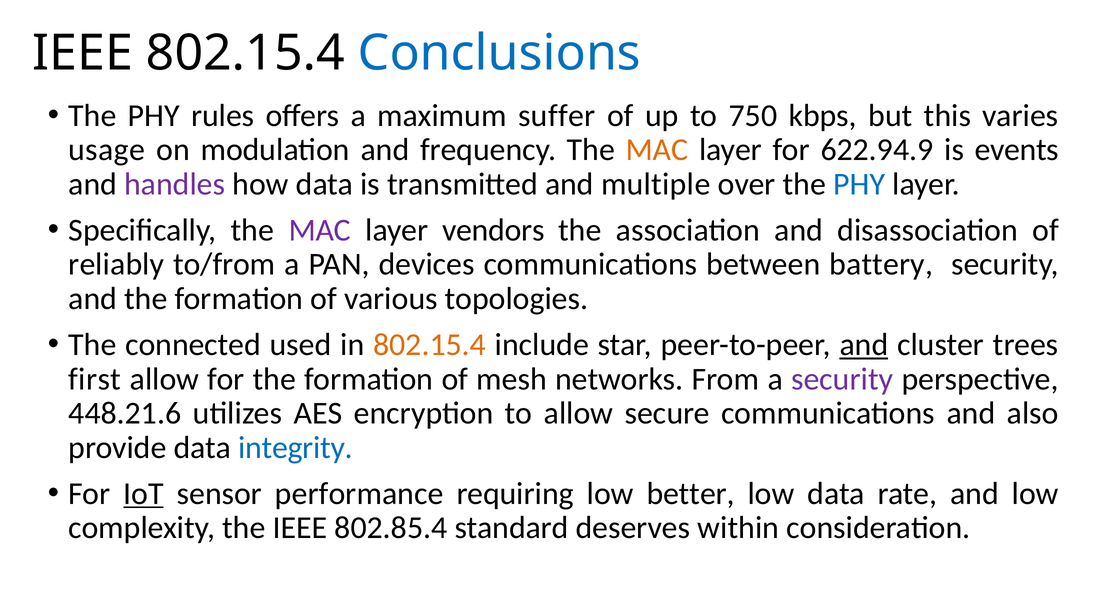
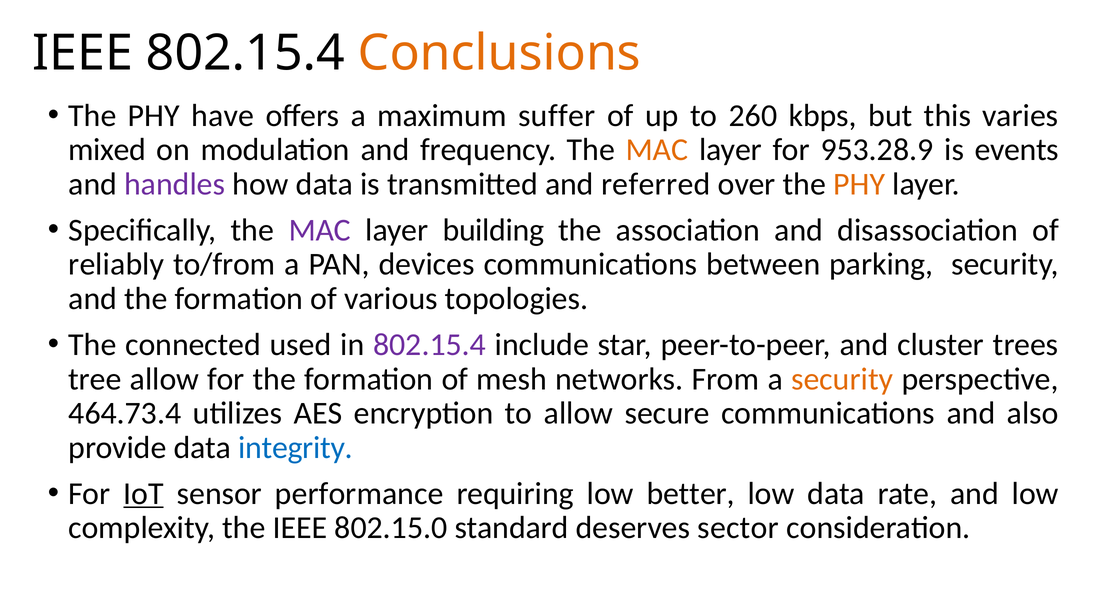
Conclusions colour: blue -> orange
rules: rules -> have
750: 750 -> 260
usage: usage -> mixed
622.94.9: 622.94.9 -> 953.28.9
multiple: multiple -> referred
PHY at (859, 184) colour: blue -> orange
vendors: vendors -> building
battery: battery -> parking
802.15.4 at (430, 345) colour: orange -> purple
and at (864, 345) underline: present -> none
first: first -> tree
security at (842, 379) colour: purple -> orange
448.21.6: 448.21.6 -> 464.73.4
802.85.4: 802.85.4 -> 802.15.0
within: within -> sector
